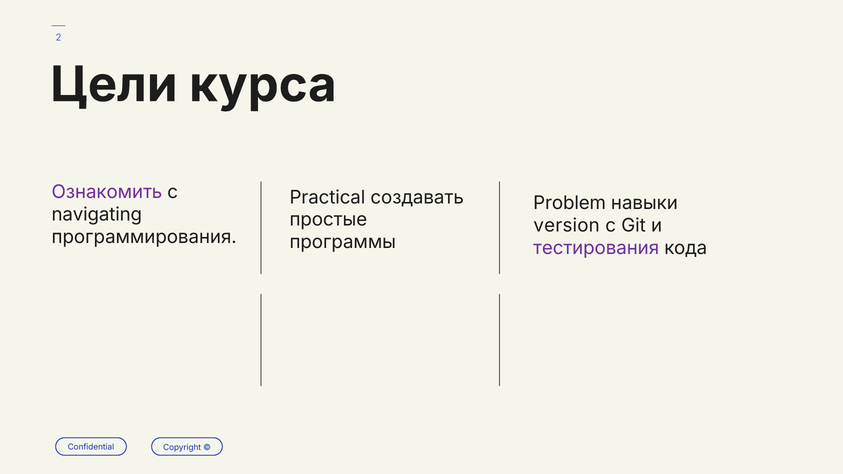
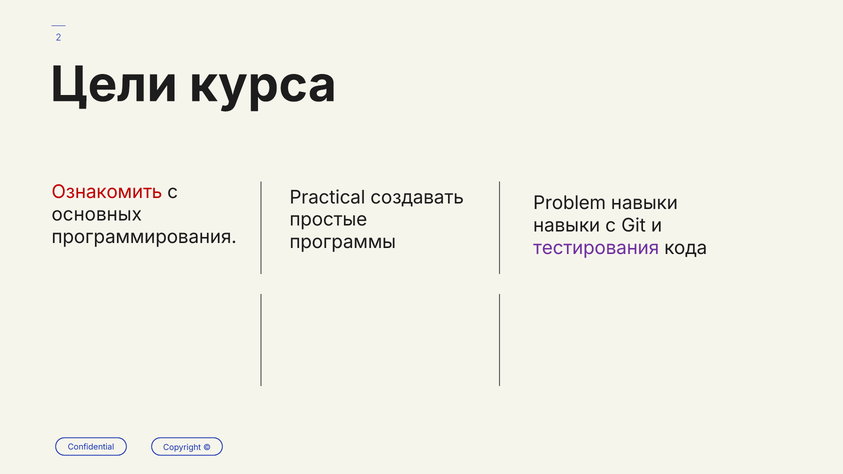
Ознакомить colour: purple -> red
navigating: navigating -> основных
version at (567, 225): version -> навыки
